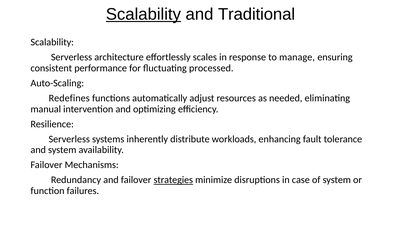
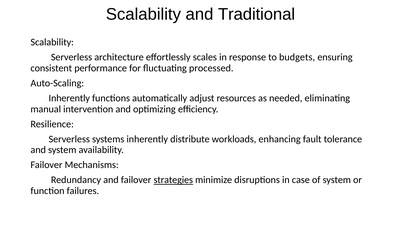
Scalability at (143, 14) underline: present -> none
manage: manage -> budgets
Redefines at (69, 98): Redefines -> Inherently
